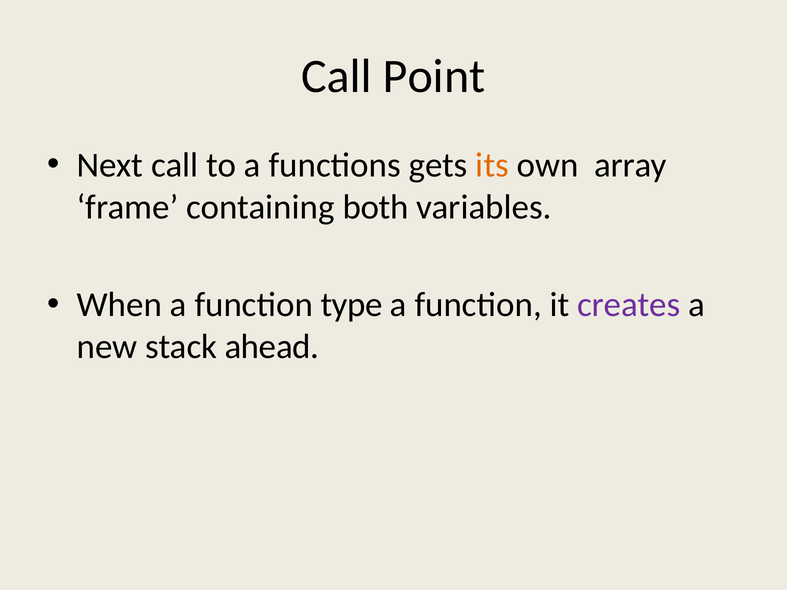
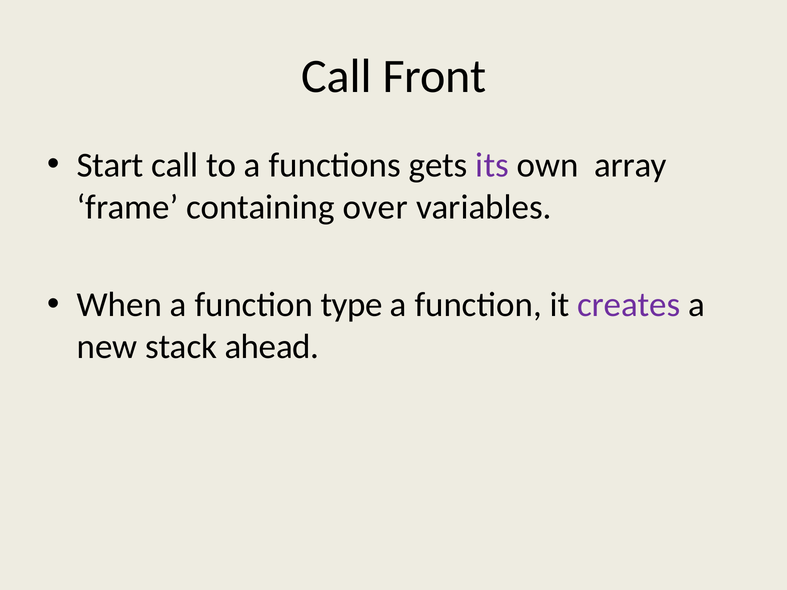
Point: Point -> Front
Next: Next -> Start
its colour: orange -> purple
both: both -> over
